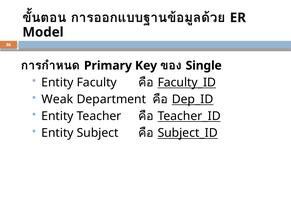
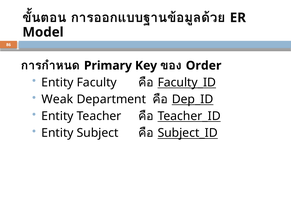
Single: Single -> Order
